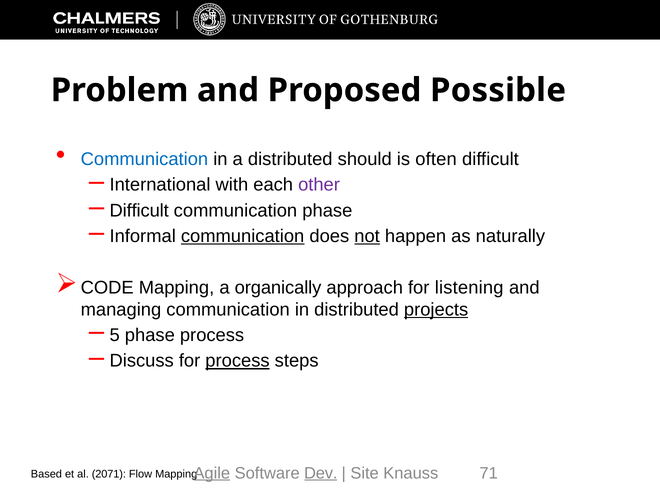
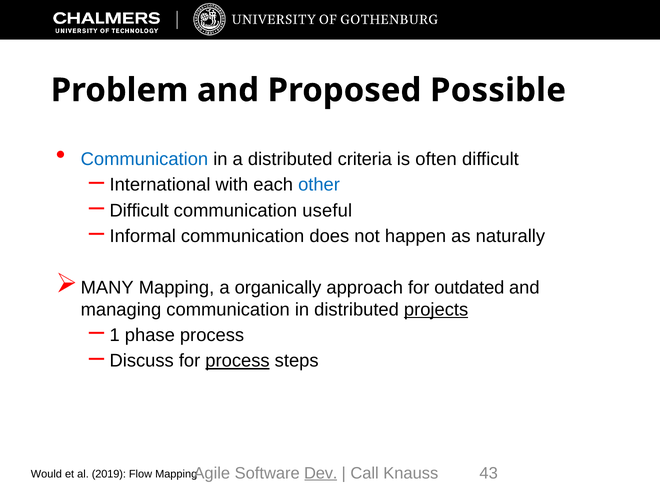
should: should -> criteria
other colour: purple -> blue
communication phase: phase -> useful
communication at (243, 236) underline: present -> none
not underline: present -> none
CODE: CODE -> MANY
listening: listening -> outdated
5: 5 -> 1
Agile underline: present -> none
Site: Site -> Call
71: 71 -> 43
Based: Based -> Would
2071: 2071 -> 2019
